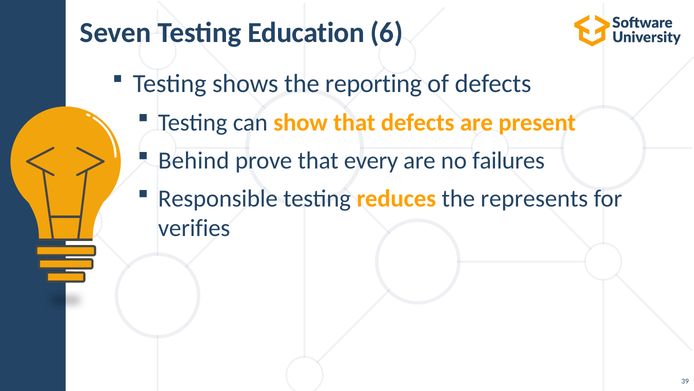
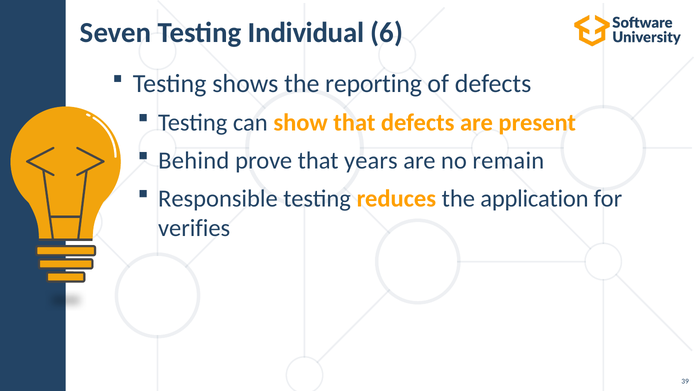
Education: Education -> Individual
every: every -> years
failures: failures -> remain
represents: represents -> application
